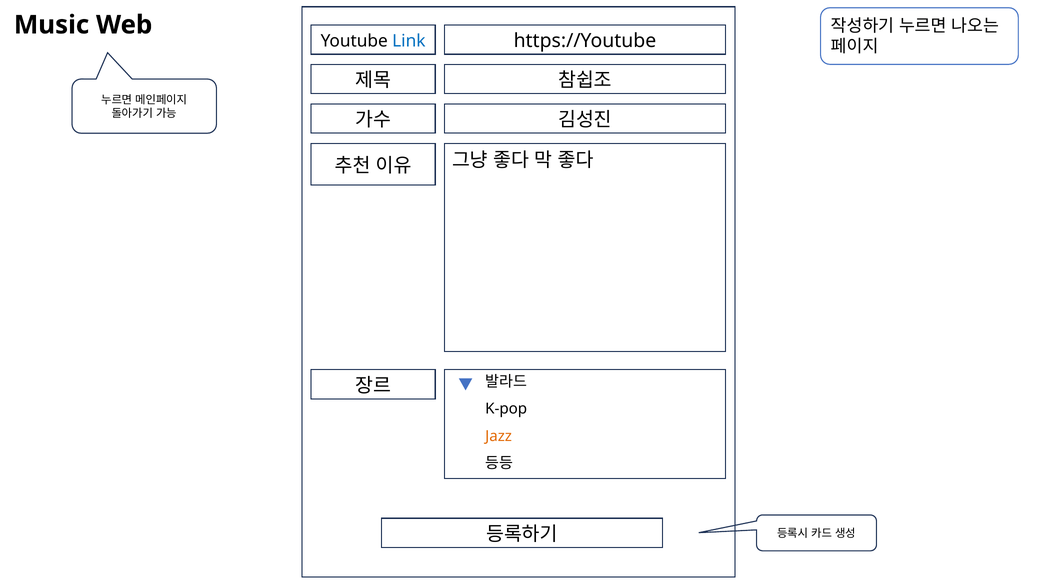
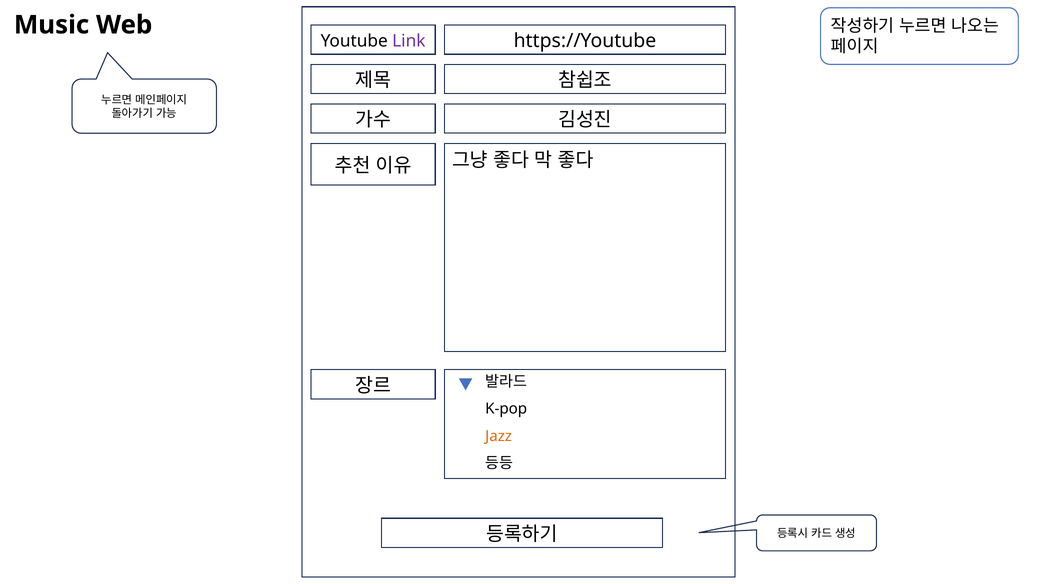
Link colour: blue -> purple
